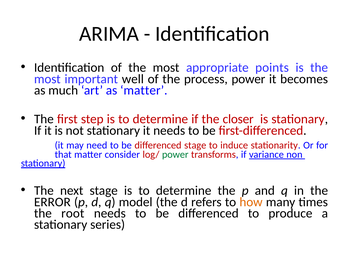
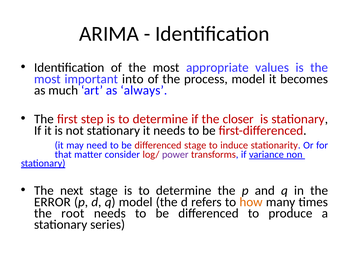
points: points -> values
well: well -> into
process power: power -> model
as matter: matter -> always
power at (175, 154) colour: green -> purple
